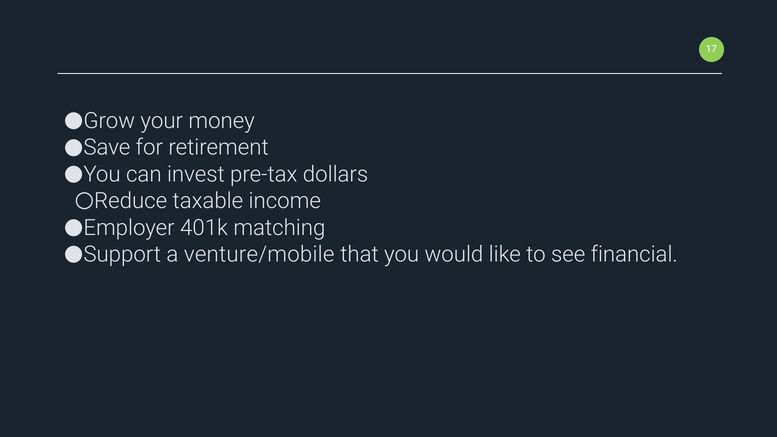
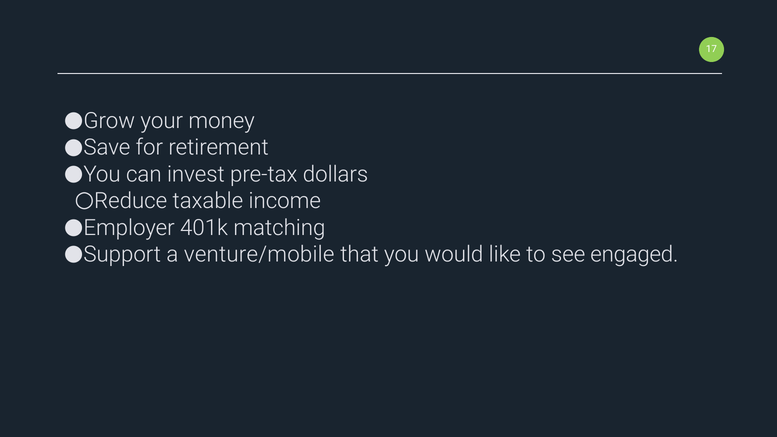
financial: financial -> engaged
